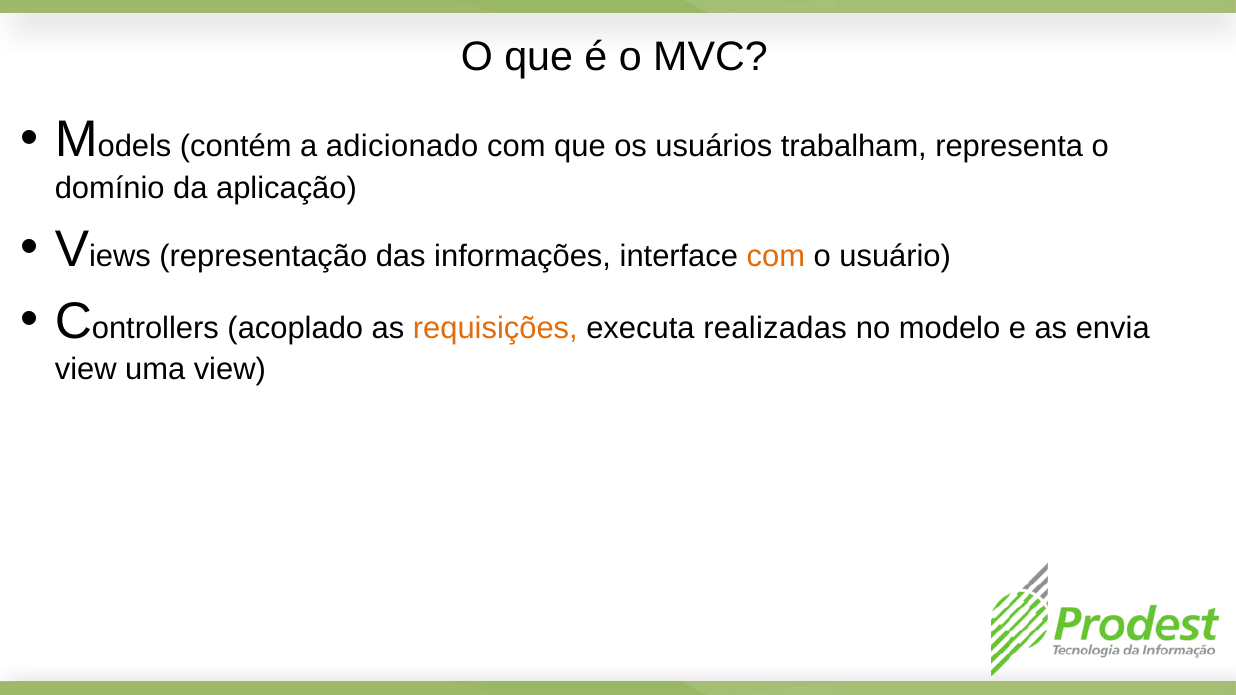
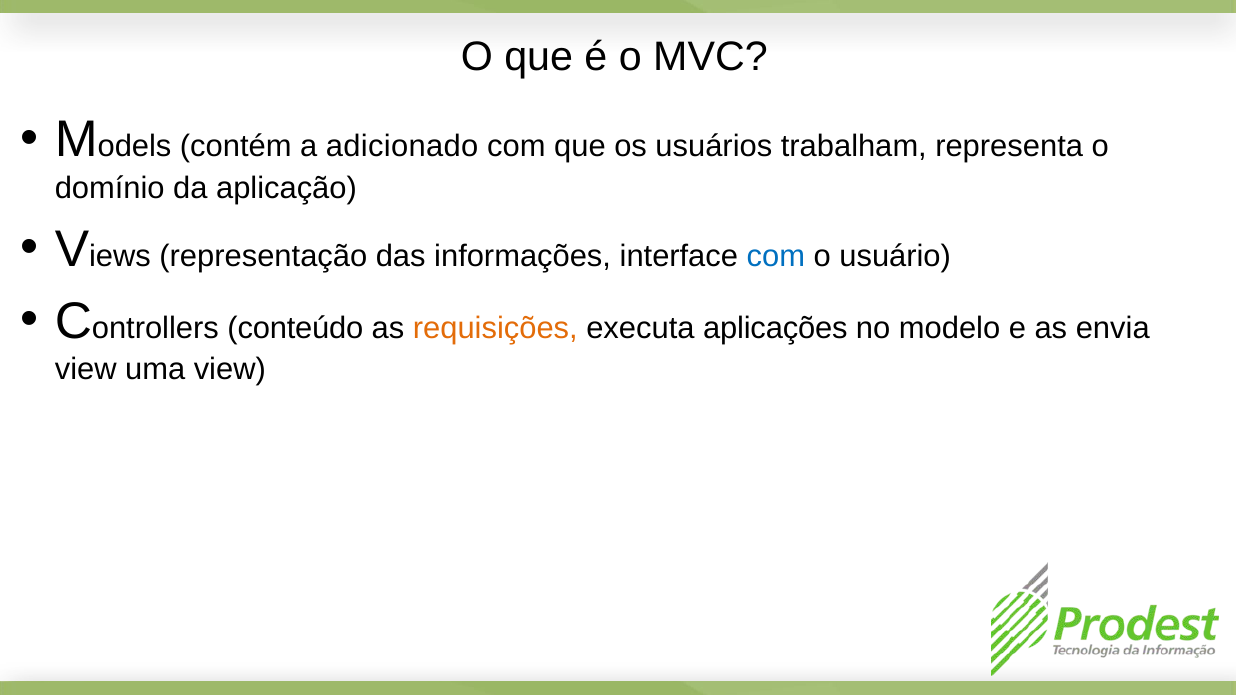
com at (776, 256) colour: orange -> blue
acoplado: acoplado -> conteúdo
realizadas: realizadas -> aplicações
